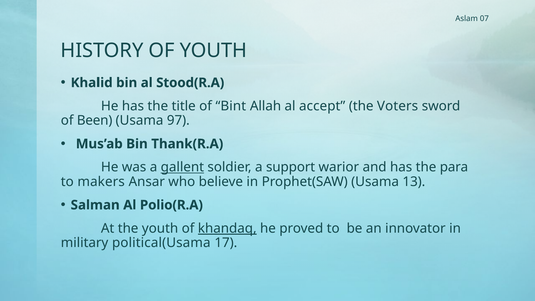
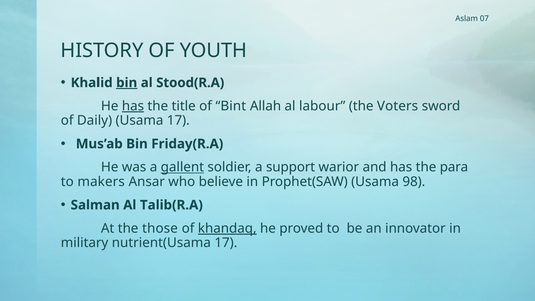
bin at (127, 83) underline: none -> present
has at (133, 106) underline: none -> present
accept: accept -> labour
Been: Been -> Daily
Usama 97: 97 -> 17
Thank(R.A: Thank(R.A -> Friday(R.A
13: 13 -> 98
Polio(R.A: Polio(R.A -> Talib(R.A
the youth: youth -> those
political(Usama: political(Usama -> nutrient(Usama
